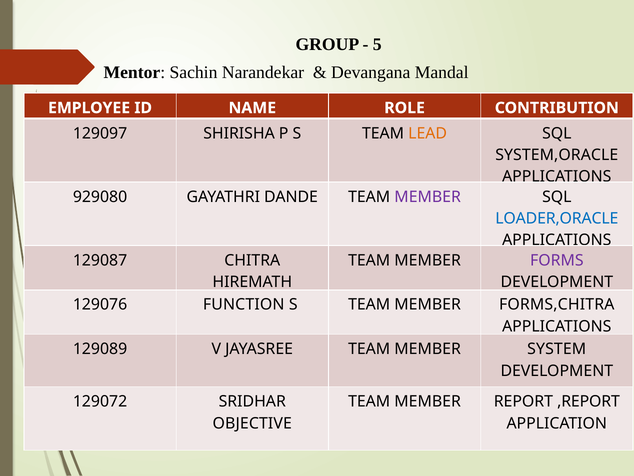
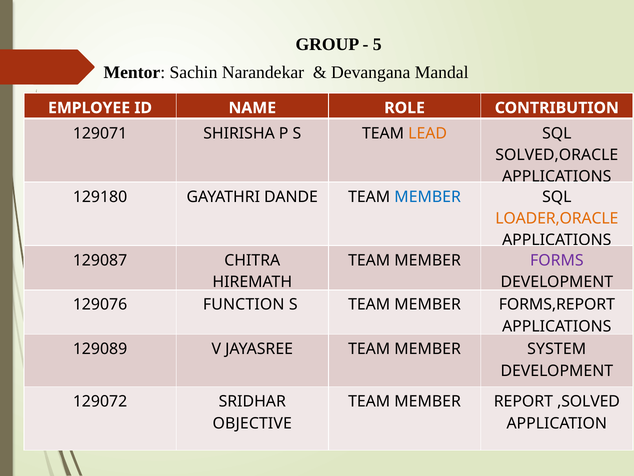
129097: 129097 -> 129071
SYSTEM,ORACLE: SYSTEM,ORACLE -> SOLVED,ORACLE
929080: 929080 -> 129180
MEMBER at (428, 197) colour: purple -> blue
LOADER,ORACLE colour: blue -> orange
FORMS,CHITRA: FORMS,CHITRA -> FORMS,REPORT
,REPORT: ,REPORT -> ,SOLVED
